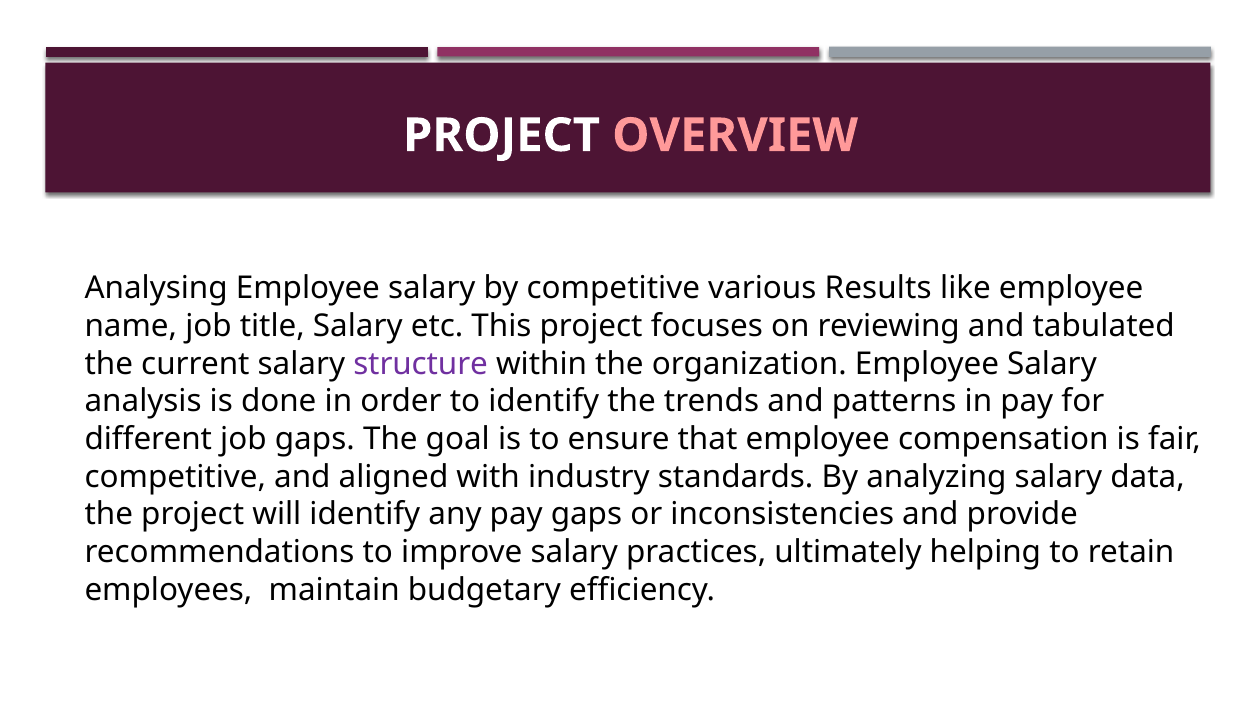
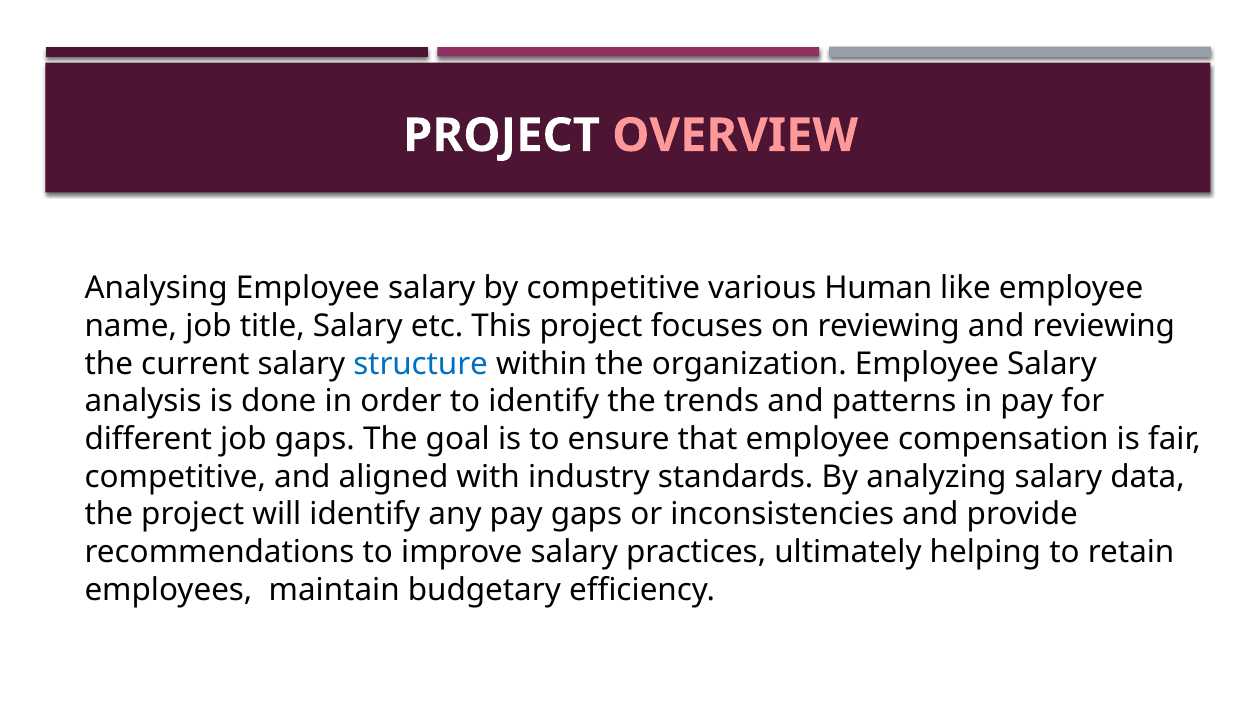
Results: Results -> Human
and tabulated: tabulated -> reviewing
structure colour: purple -> blue
